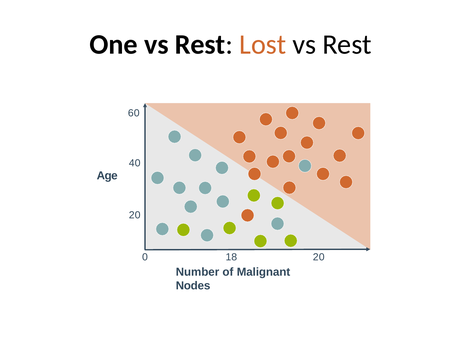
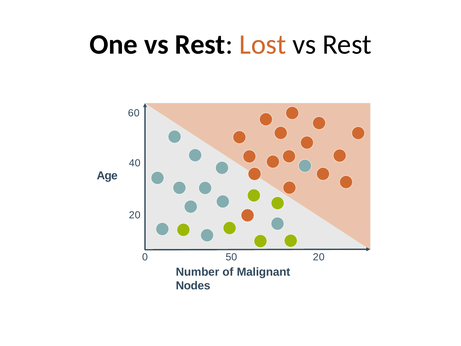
18: 18 -> 50
